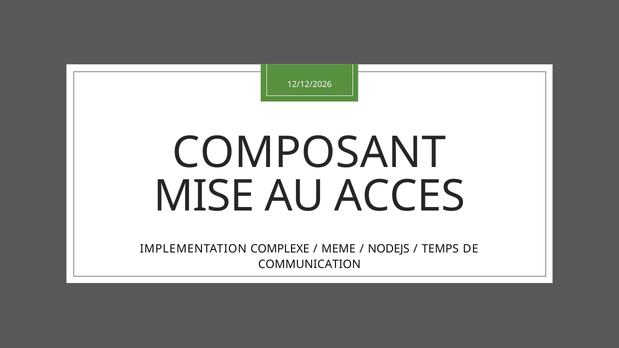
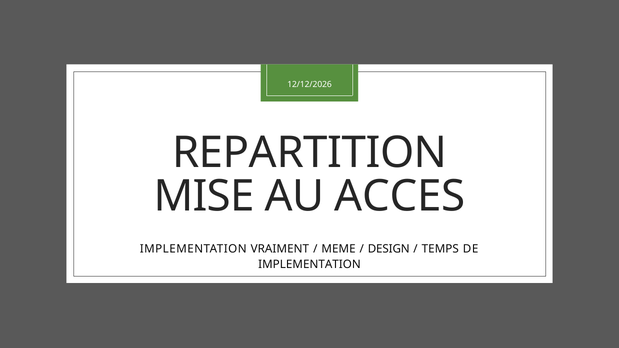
COMPOSANT: COMPOSANT -> REPARTITION
COMPLEXE: COMPLEXE -> VRAIMENT
NODEJS: NODEJS -> DESIGN
COMMUNICATION at (309, 265): COMMUNICATION -> IMPLEMENTATION
